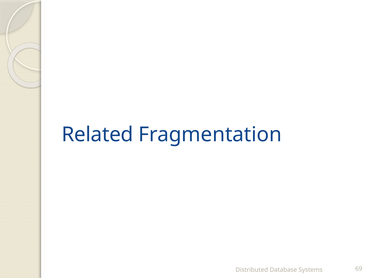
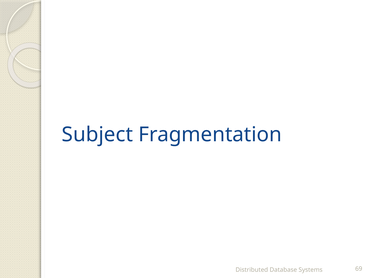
Related: Related -> Subject
